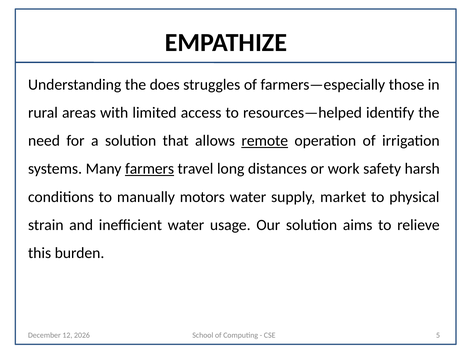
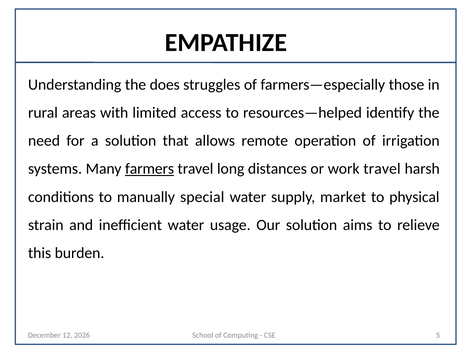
remote underline: present -> none
work safety: safety -> travel
motors: motors -> special
